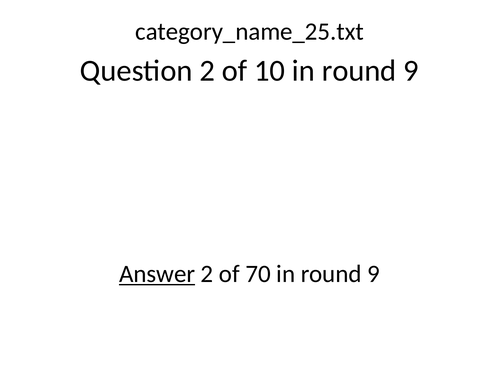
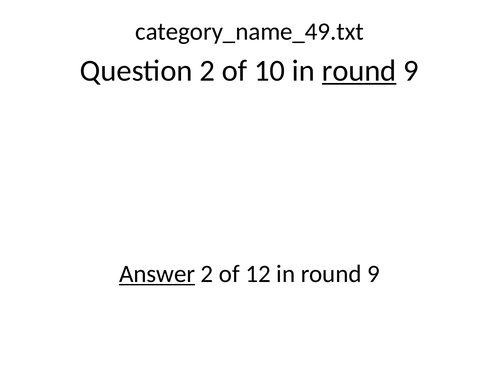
category_name_25.txt: category_name_25.txt -> category_name_49.txt
round at (359, 71) underline: none -> present
70: 70 -> 12
